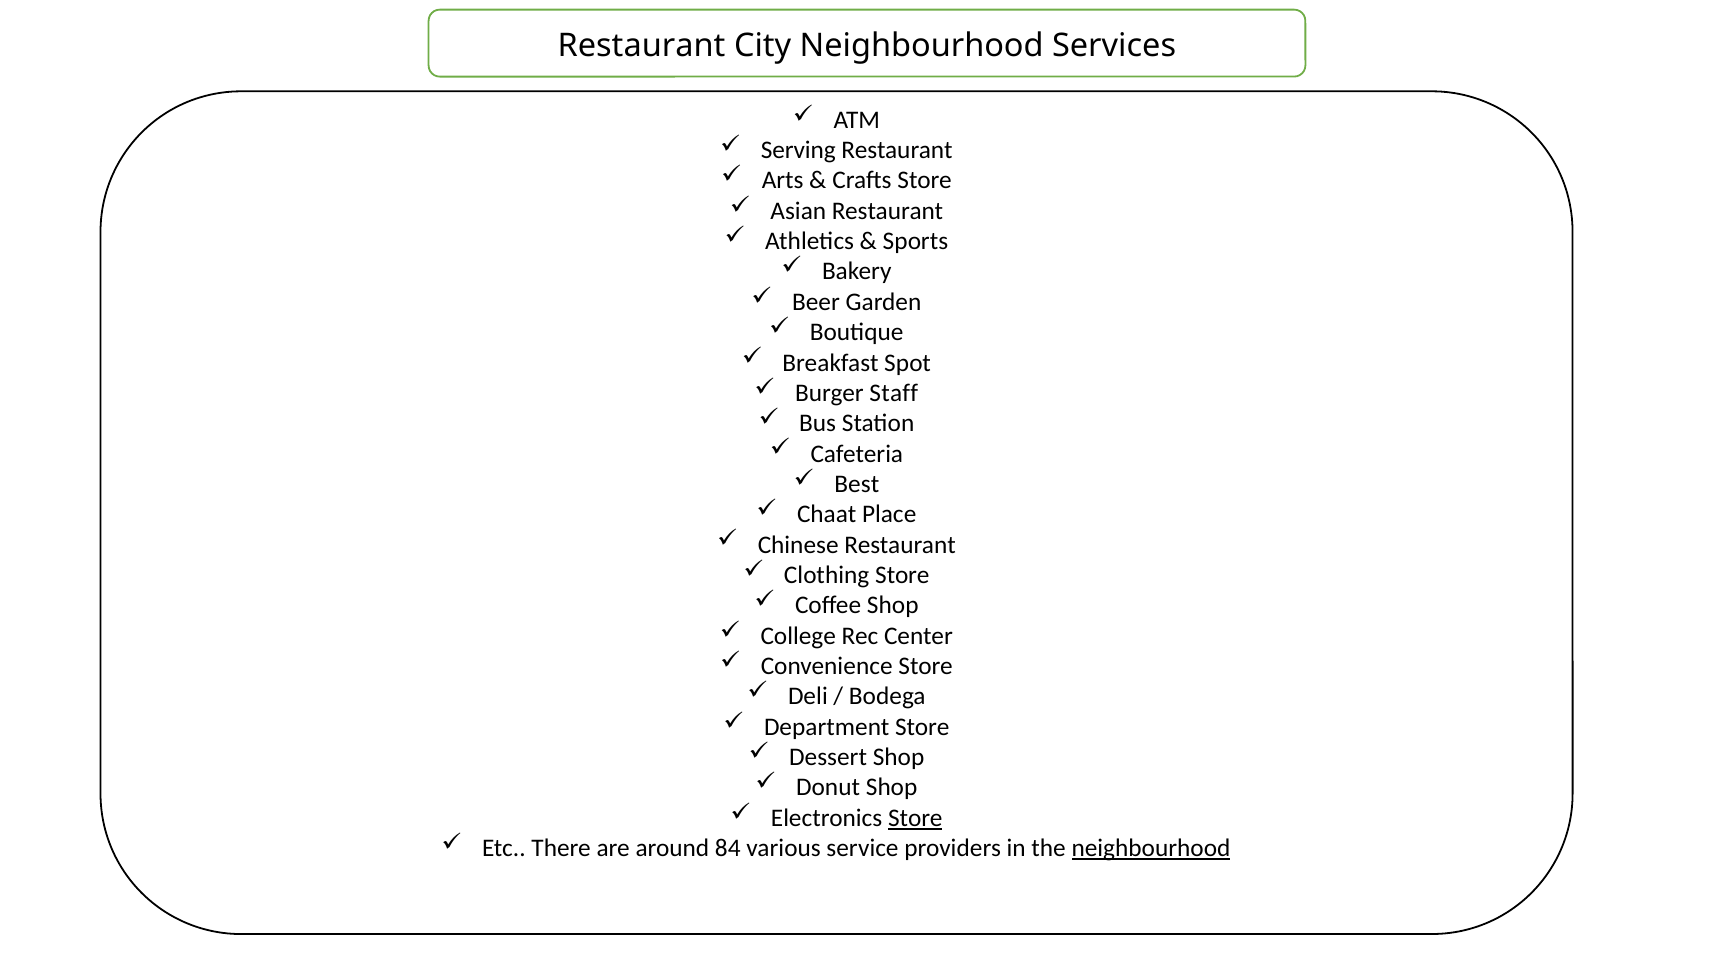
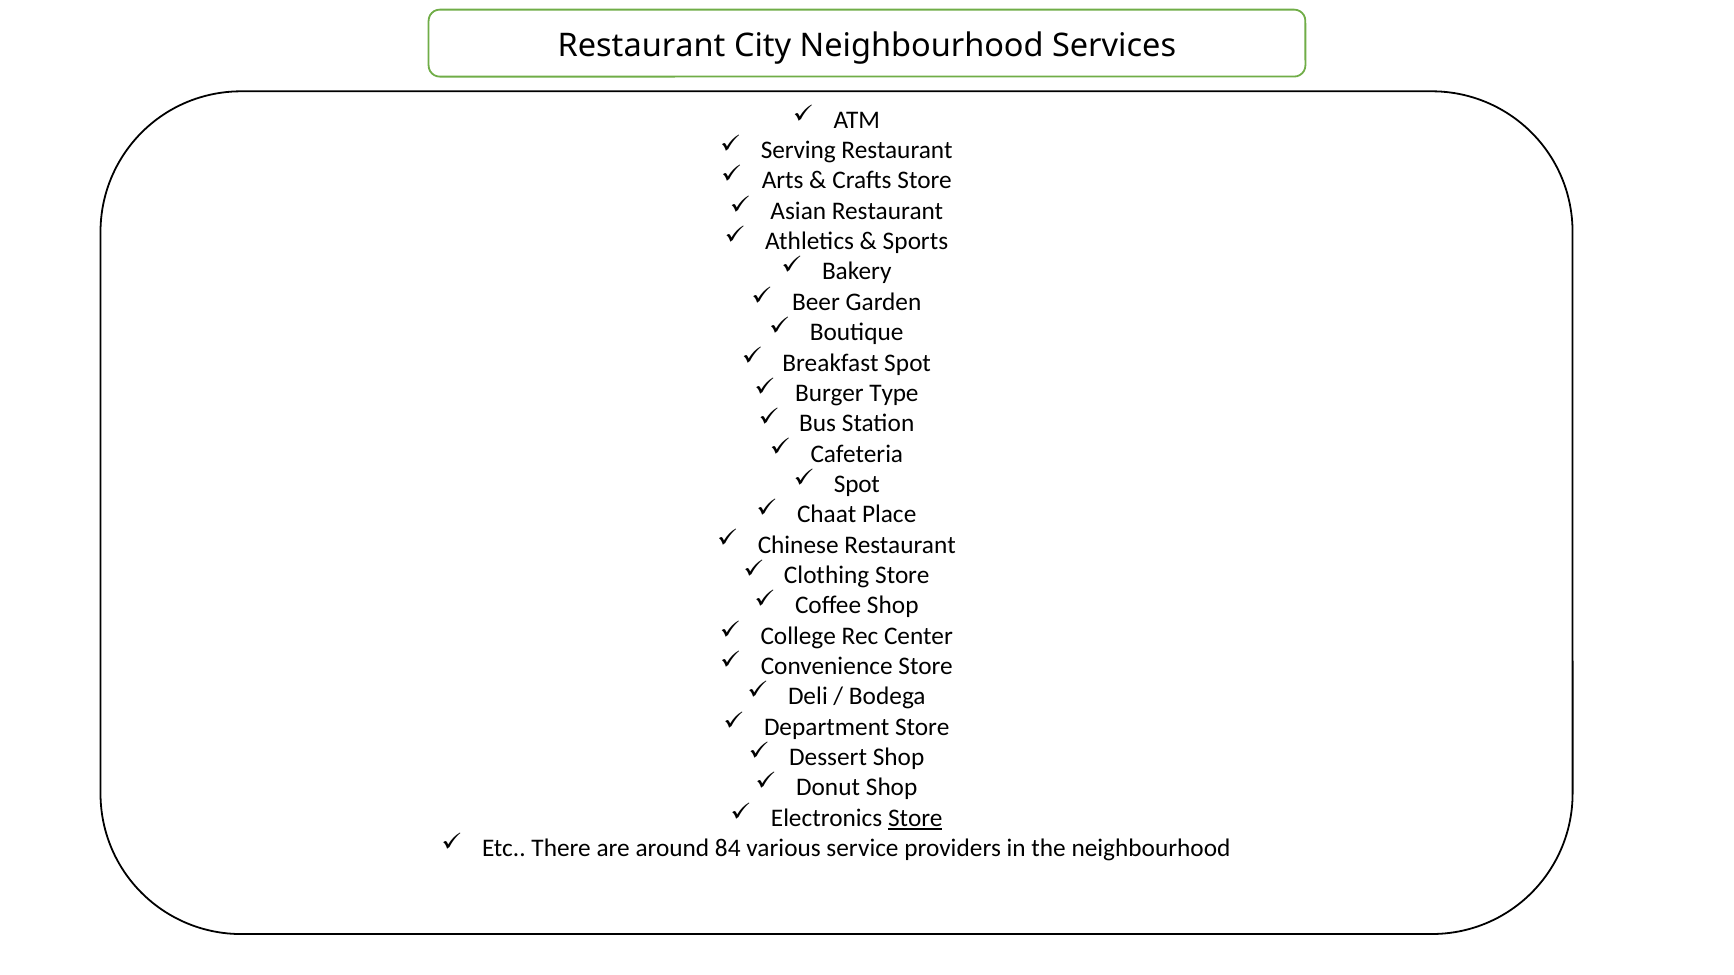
Staff: Staff -> Type
Best at (857, 484): Best -> Spot
neighbourhood at (1151, 849) underline: present -> none
